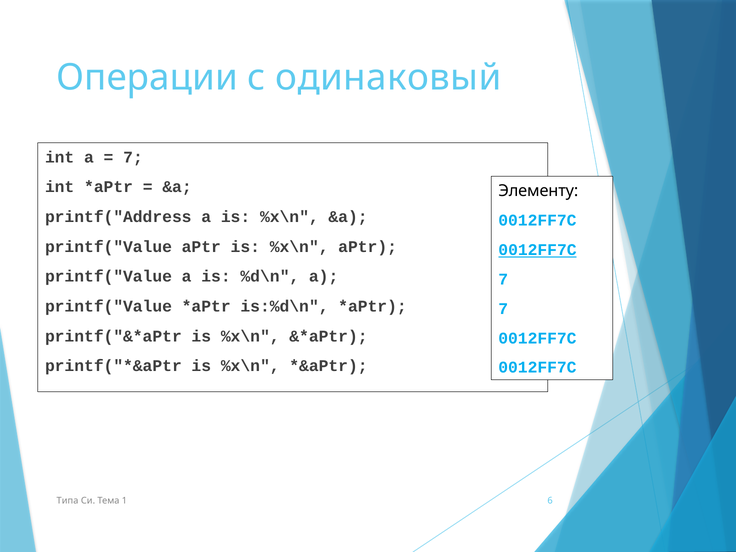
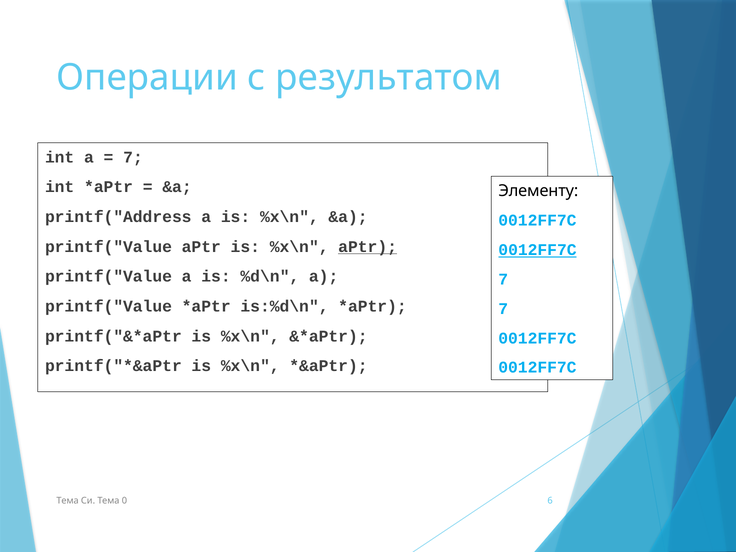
одинаковый: одинаковый -> результатом
aPtr at (368, 247) underline: none -> present
Типа at (67, 501): Типа -> Тема
1: 1 -> 0
